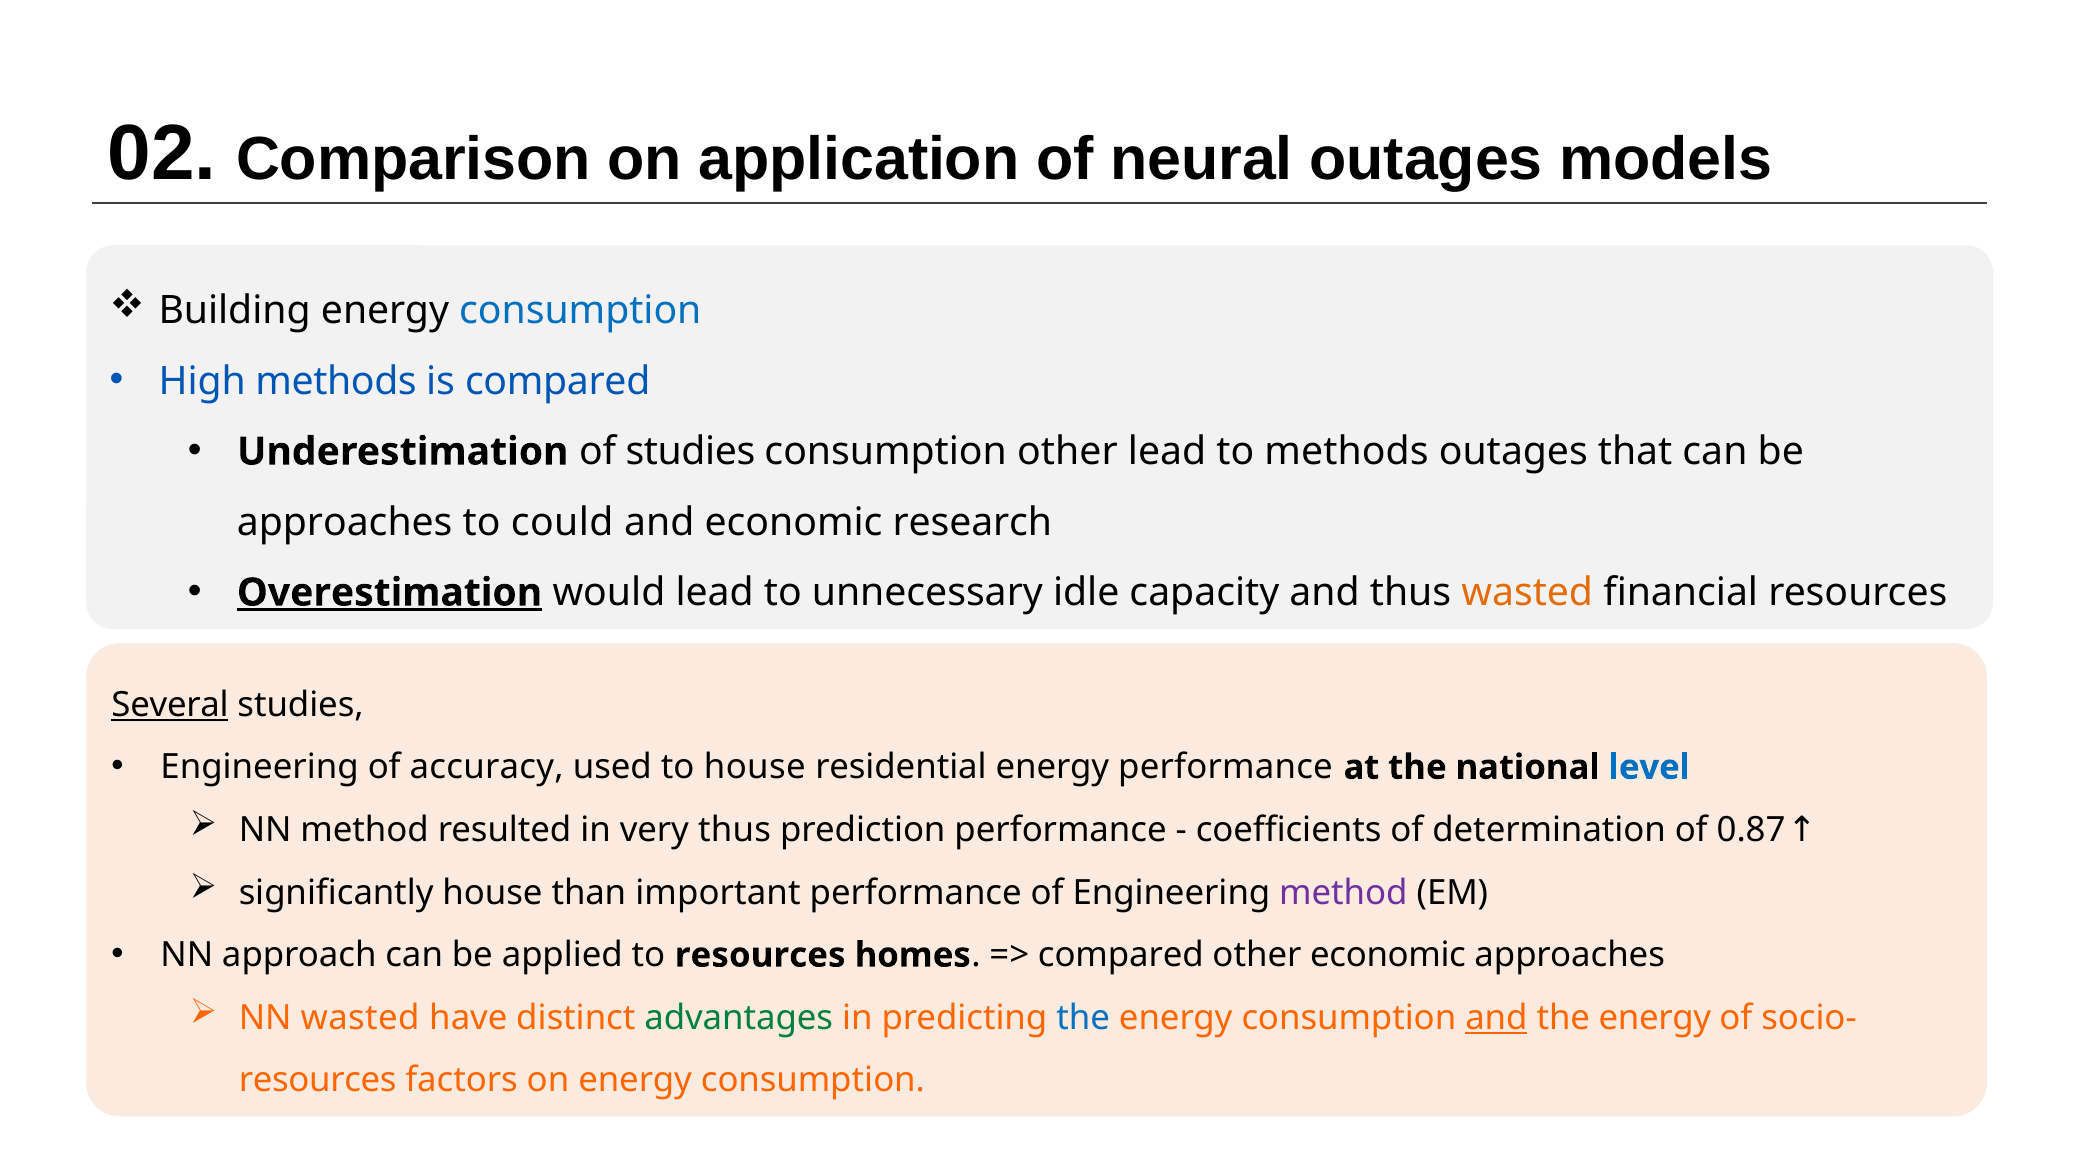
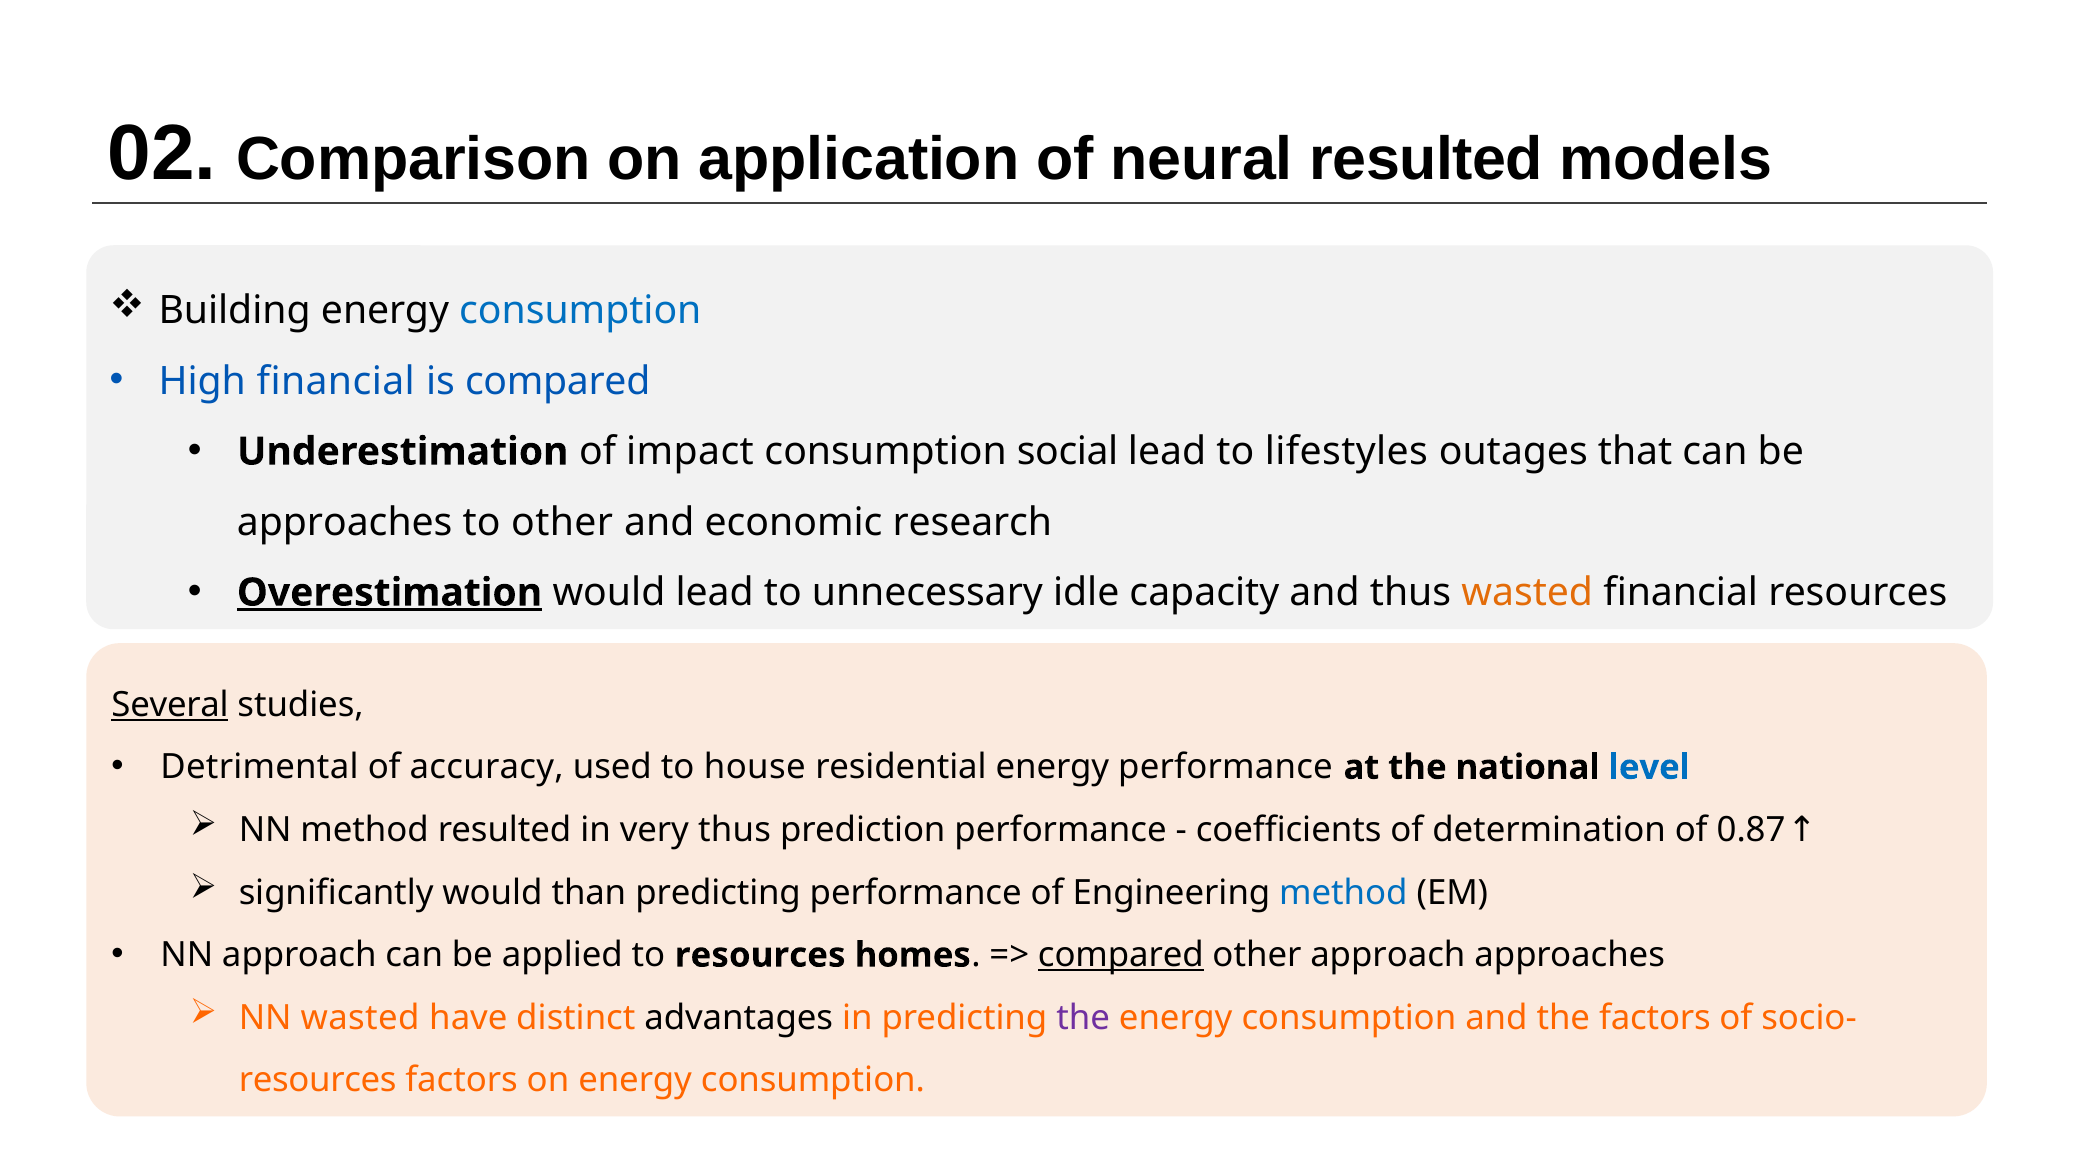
neural outages: outages -> resulted
High methods: methods -> financial
of studies: studies -> impact
consumption other: other -> social
to methods: methods -> lifestyles
to could: could -> other
Engineering at (260, 767): Engineering -> Detrimental
significantly house: house -> would
than important: important -> predicting
method at (1343, 893) colour: purple -> blue
compared at (1121, 955) underline: none -> present
other economic: economic -> approach
advantages colour: green -> black
the at (1083, 1018) colour: blue -> purple
and at (1496, 1018) underline: present -> none
energy at (1655, 1018): energy -> factors
